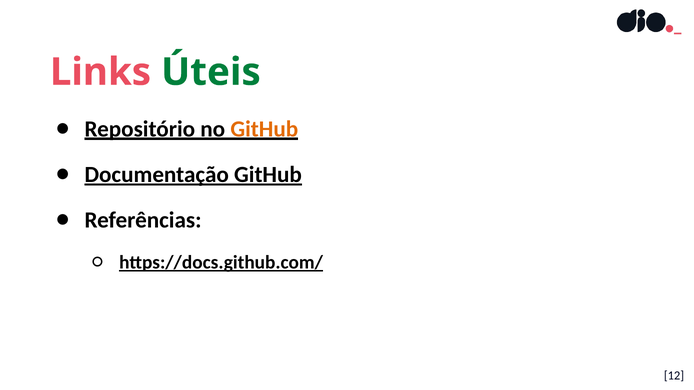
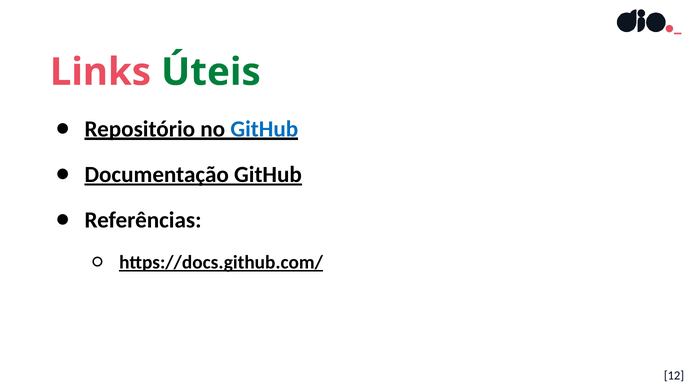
GitHub at (264, 129) colour: orange -> blue
